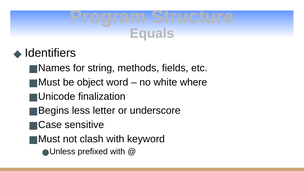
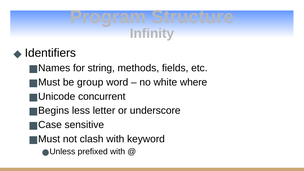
Equals: Equals -> Infinity
object: object -> group
finalization: finalization -> concurrent
